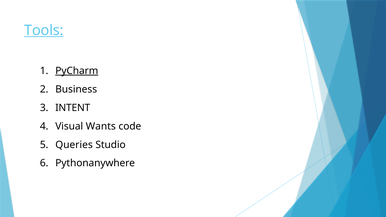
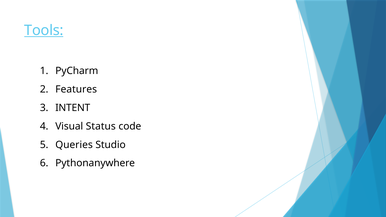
PyCharm underline: present -> none
Business: Business -> Features
Wants: Wants -> Status
